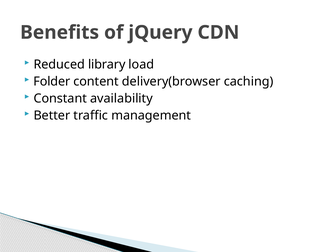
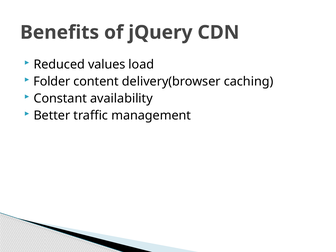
library: library -> values
